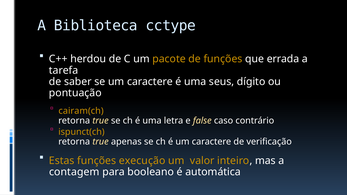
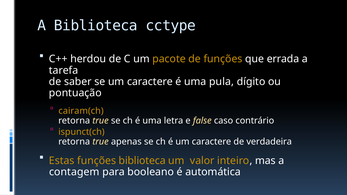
seus: seus -> pula
verificação: verificação -> verdadeira
funções execução: execução -> biblioteca
